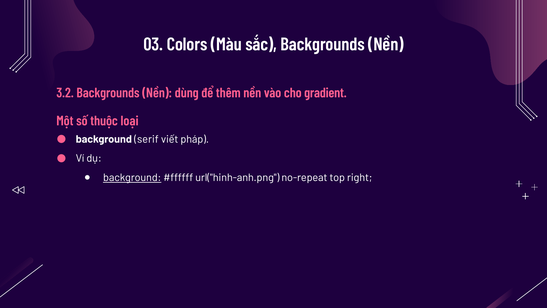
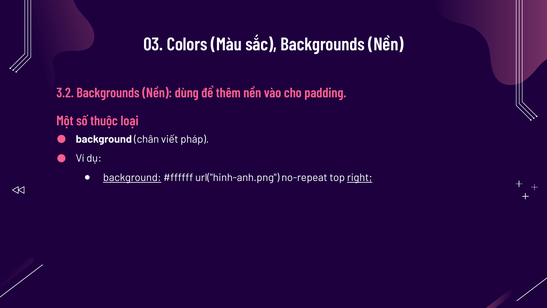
gradient: gradient -> padding
serif: serif -> chân
right underline: none -> present
